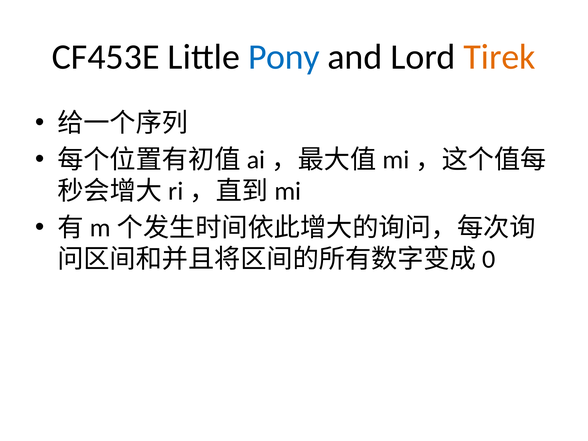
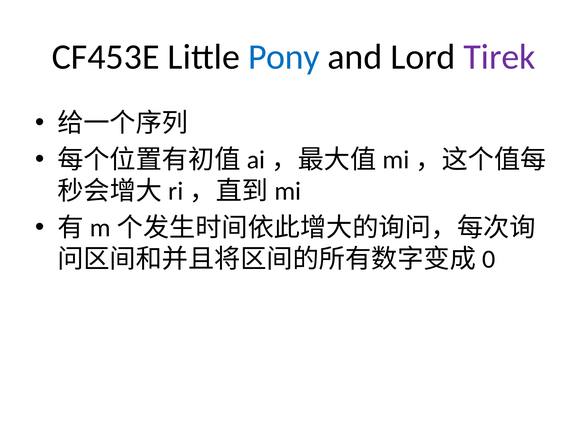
Tirek colour: orange -> purple
